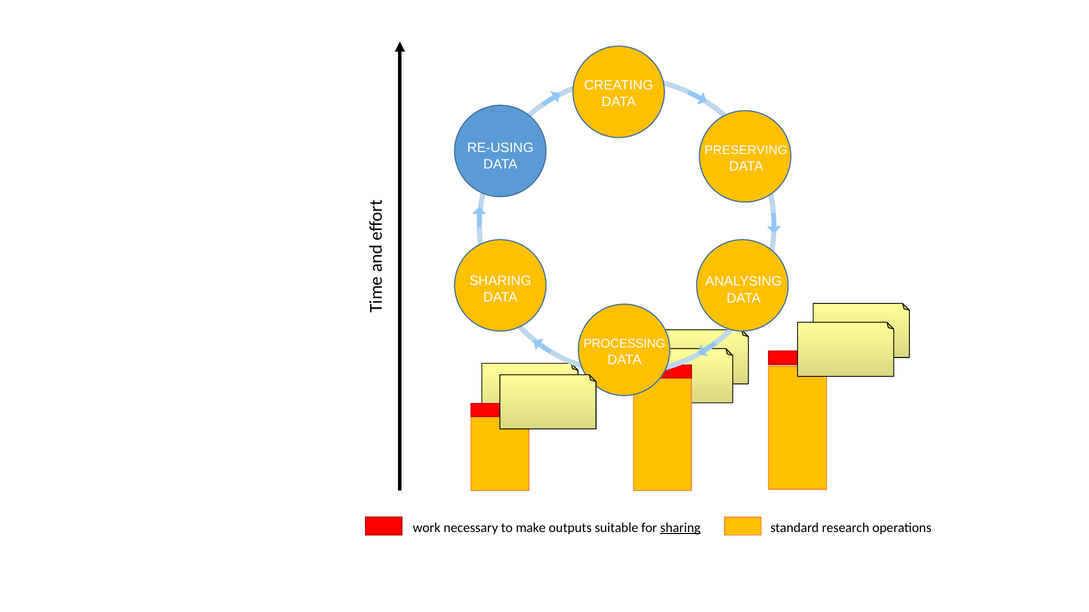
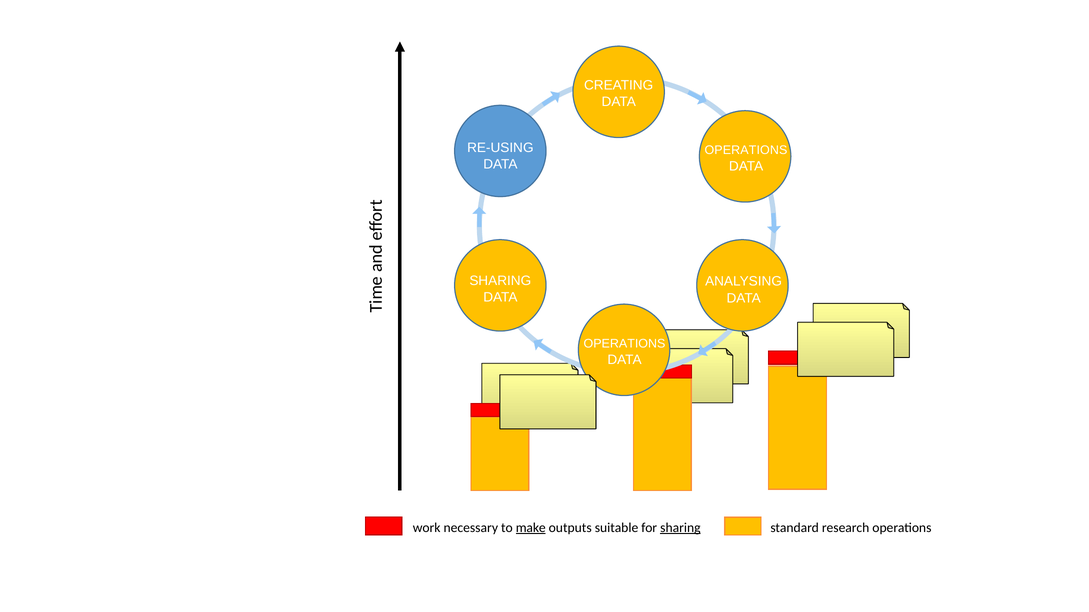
PRESERVING at (746, 150): PRESERVING -> OPERATIONS
PROCESSING at (625, 344): PROCESSING -> OPERATIONS
make underline: none -> present
